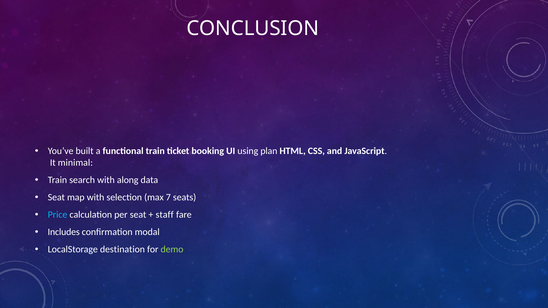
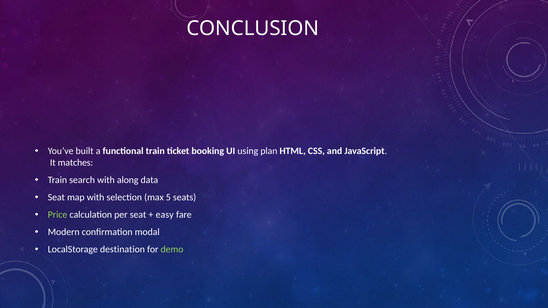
minimal: minimal -> matches
7: 7 -> 5
Price colour: light blue -> light green
staff: staff -> easy
Includes: Includes -> Modern
